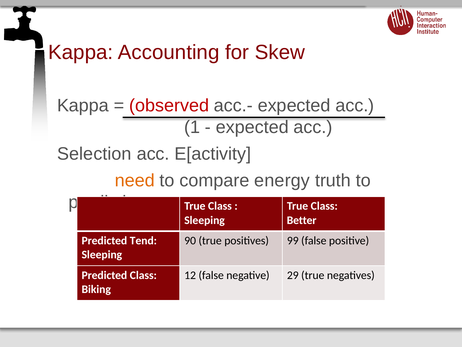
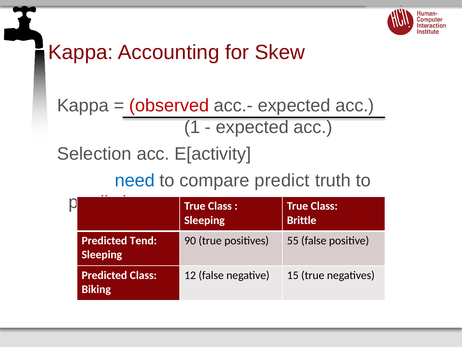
need colour: orange -> blue
energy: energy -> predict
Better: Better -> Brittle
99: 99 -> 55
29: 29 -> 15
